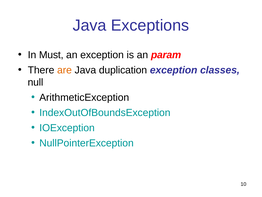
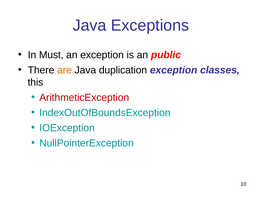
param: param -> public
null: null -> this
ArithmeticException colour: black -> red
